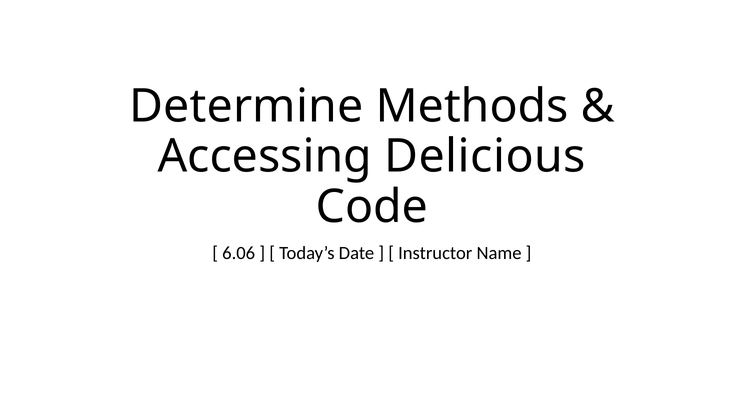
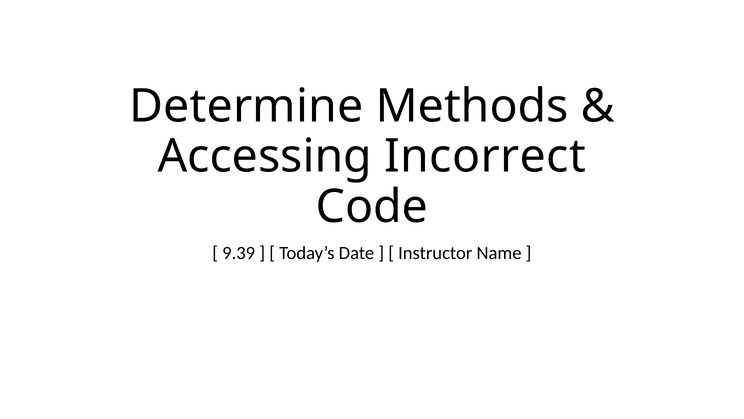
Delicious: Delicious -> Incorrect
6.06: 6.06 -> 9.39
